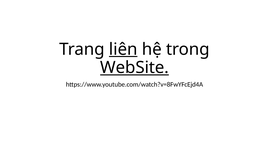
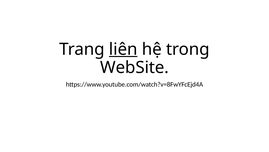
WebSite underline: present -> none
